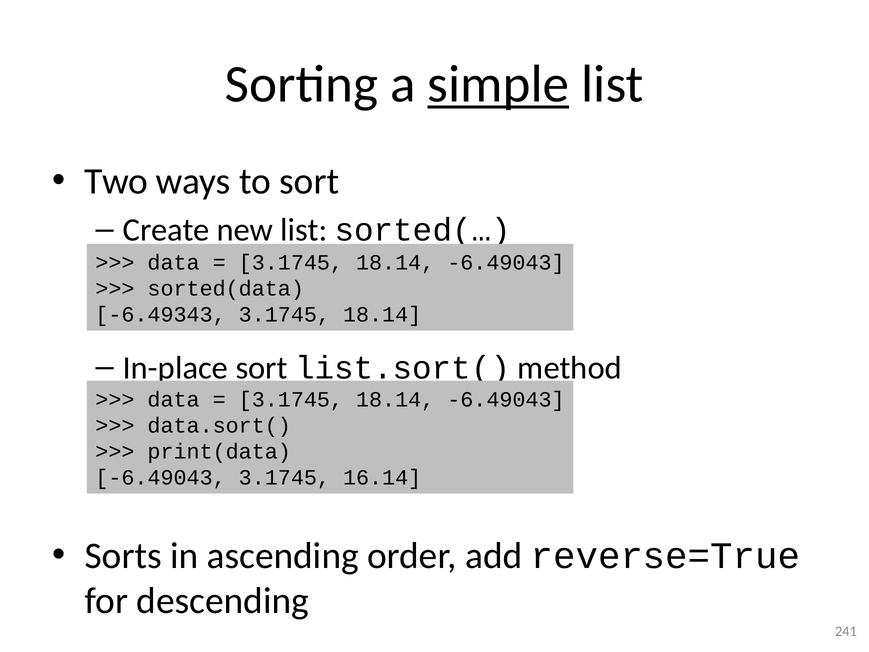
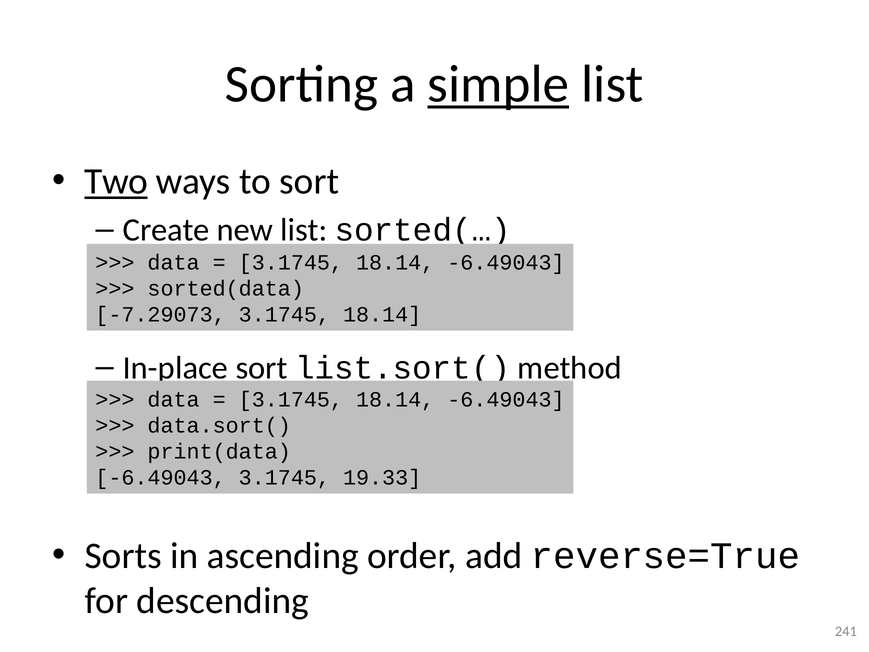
Two underline: none -> present
-6.49343: -6.49343 -> -7.29073
16.14: 16.14 -> 19.33
